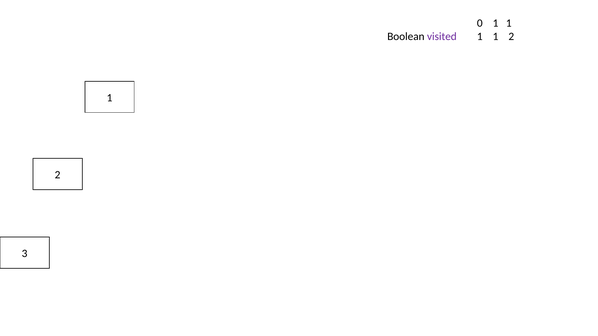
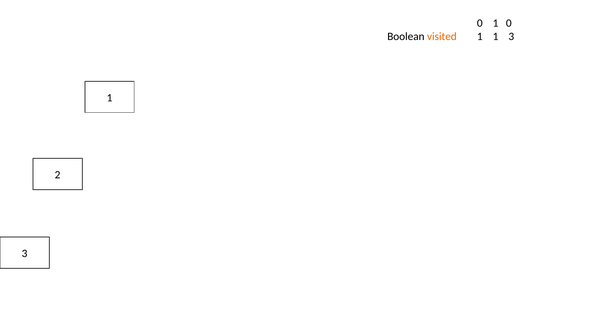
0 1 1: 1 -> 0
visited colour: purple -> orange
1 1 2: 2 -> 3
